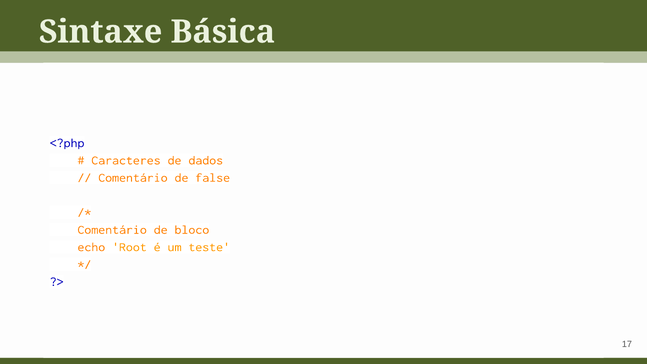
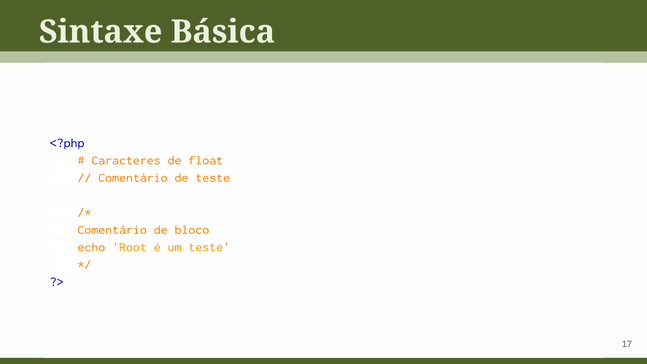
dados: dados -> float
de false: false -> teste
